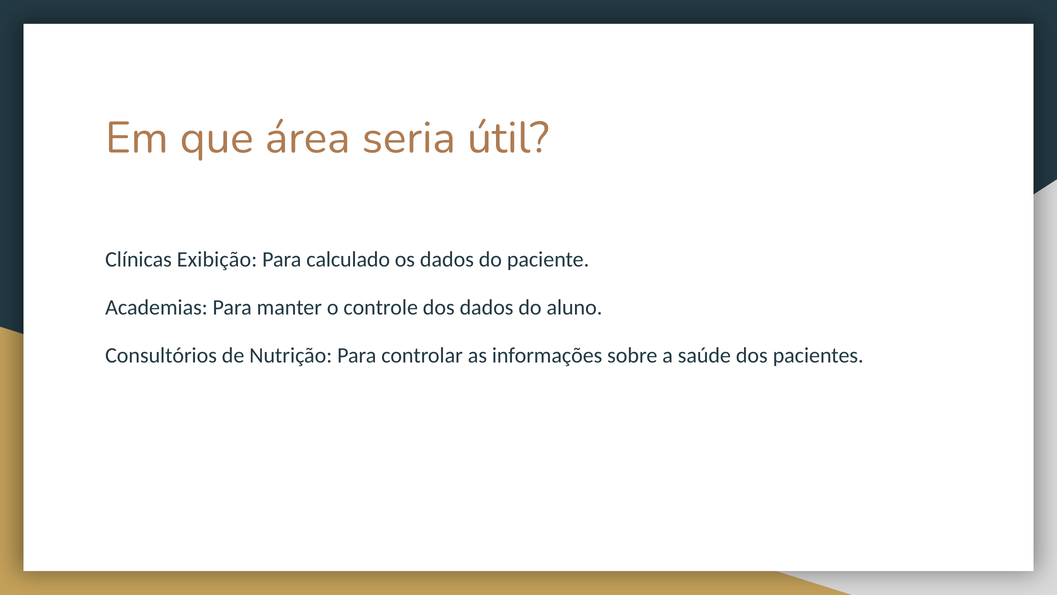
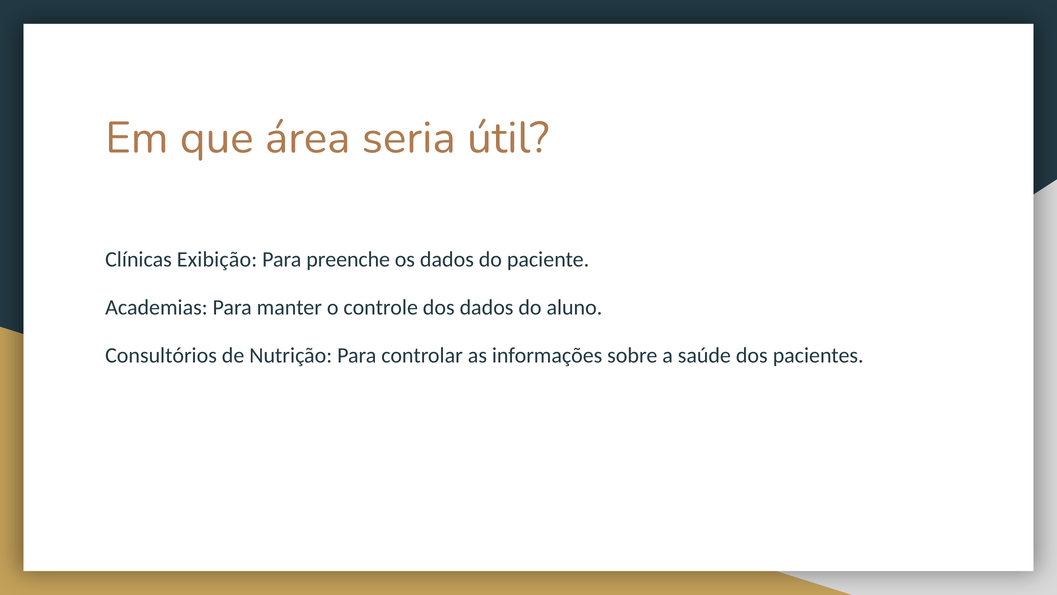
calculado: calculado -> preenche
